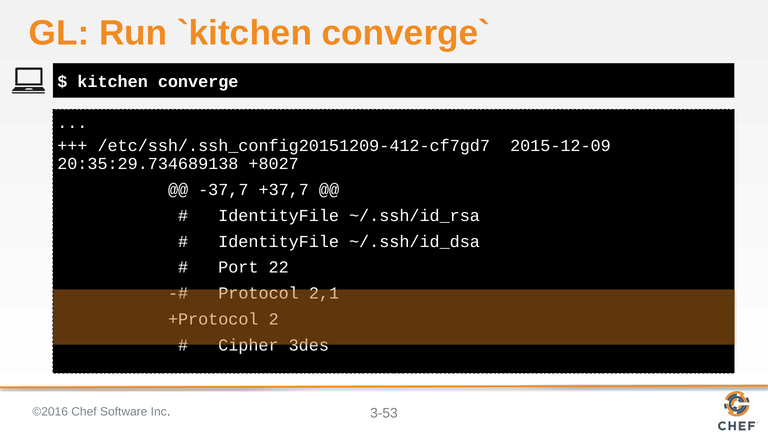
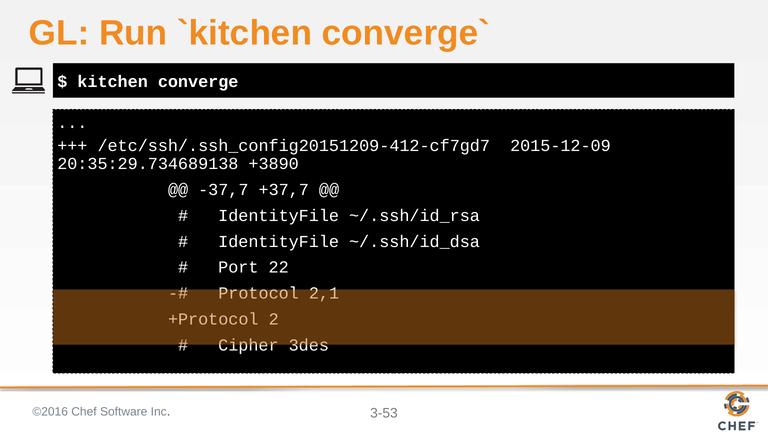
+8027: +8027 -> +3890
